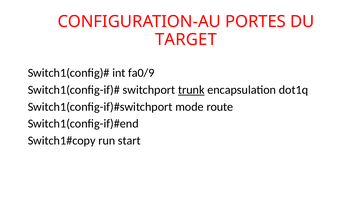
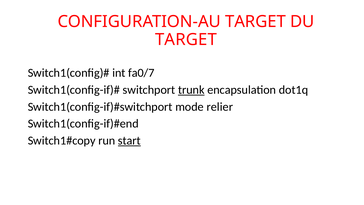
CONFIGURATION-AU PORTES: PORTES -> TARGET
fa0/9: fa0/9 -> fa0/7
route: route -> relier
start underline: none -> present
